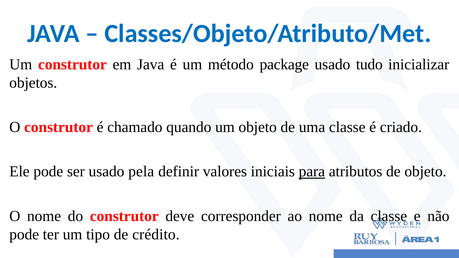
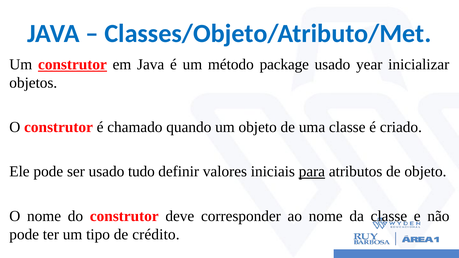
construtor at (72, 65) underline: none -> present
tudo: tudo -> year
pela: pela -> tudo
